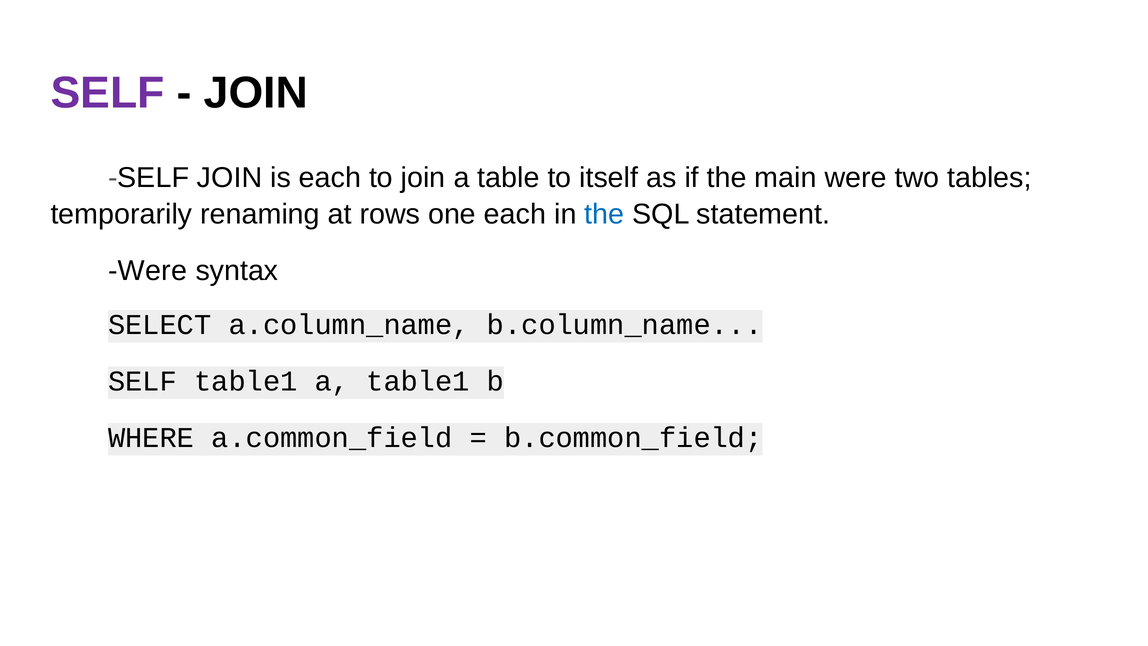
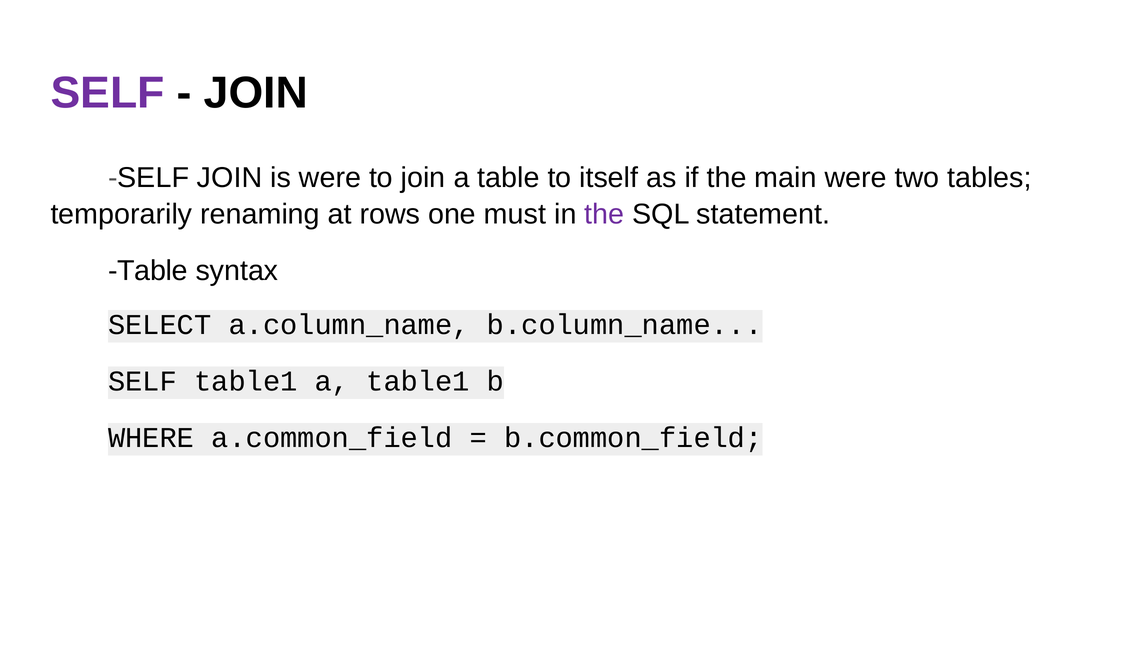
is each: each -> were
one each: each -> must
the at (604, 214) colour: blue -> purple
Were at (148, 270): Were -> Table
